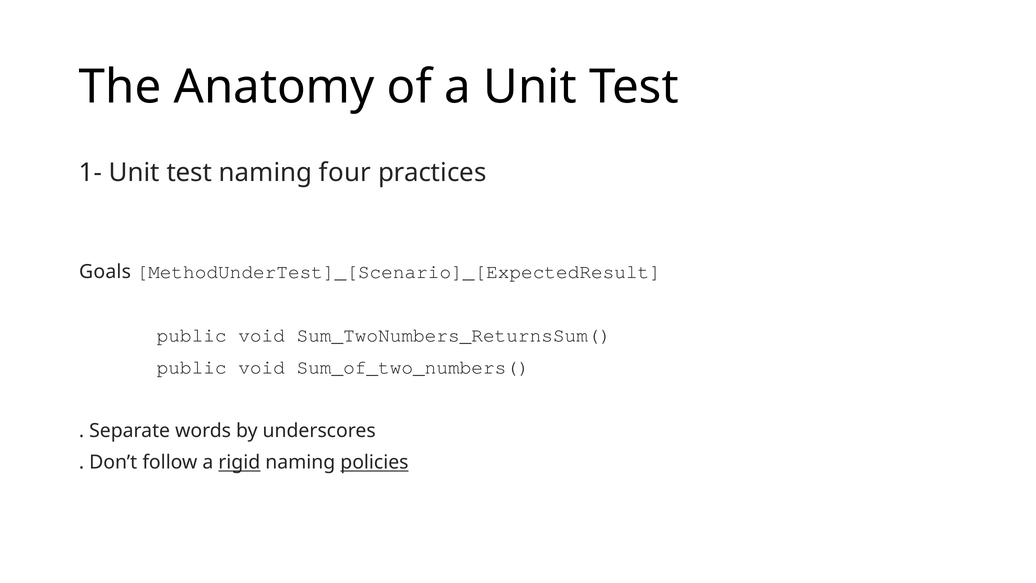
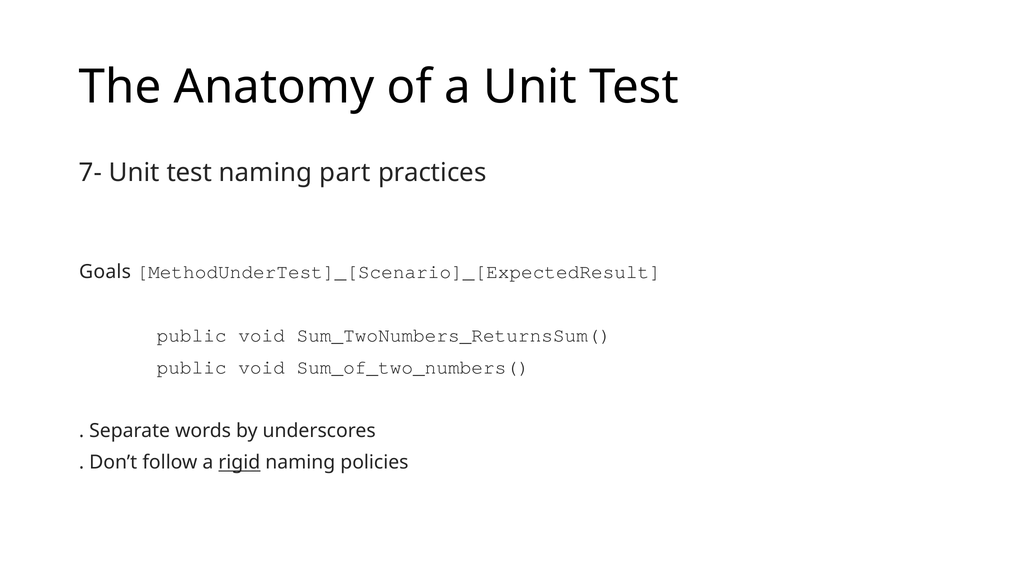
1-: 1- -> 7-
four: four -> part
policies underline: present -> none
